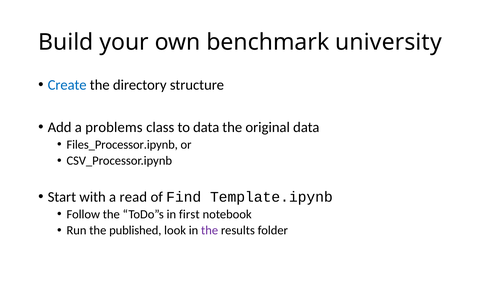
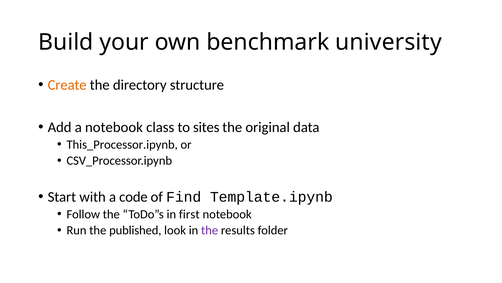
Create colour: blue -> orange
a problems: problems -> notebook
to data: data -> sites
Files_Processor.ipynb: Files_Processor.ipynb -> This_Processor.ipynb
read: read -> code
